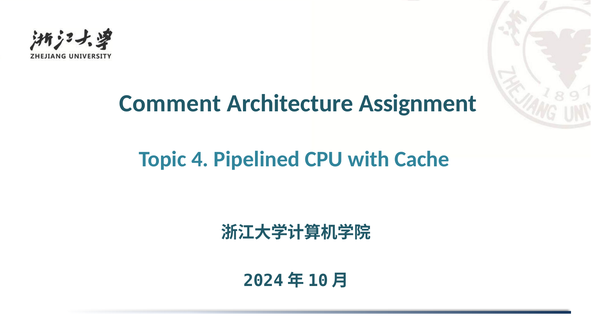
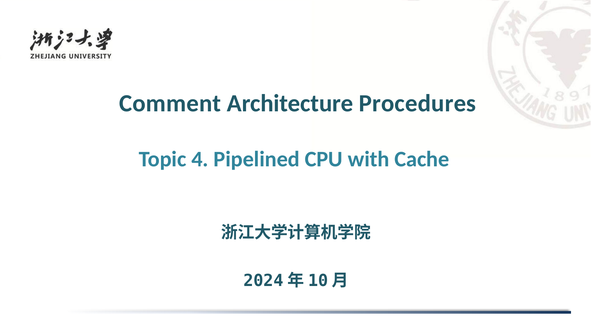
Assignment: Assignment -> Procedures
